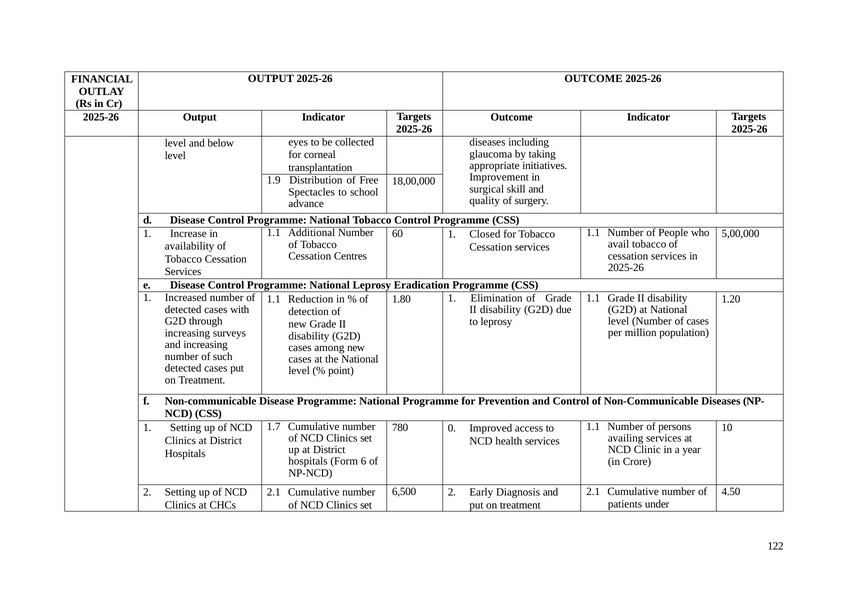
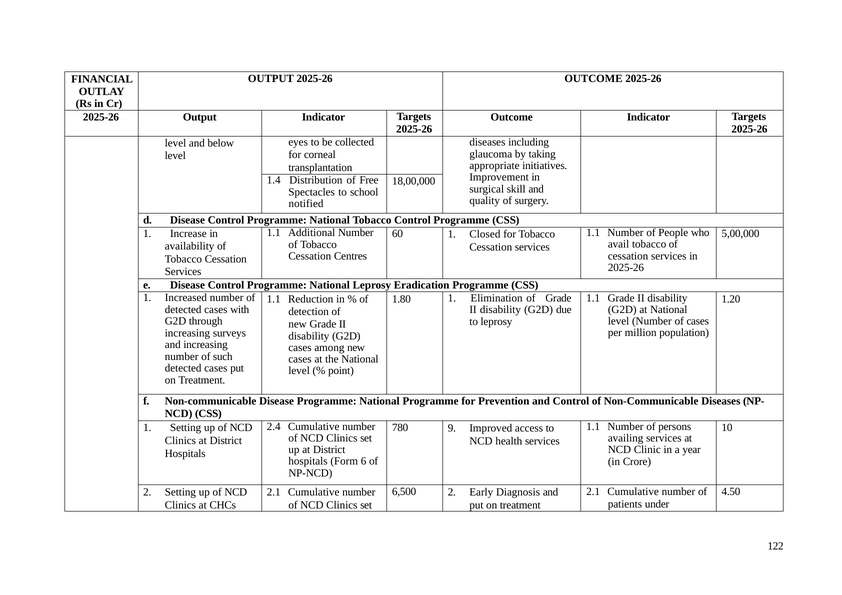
1.9: 1.9 -> 1.4
advance: advance -> notified
1.7: 1.7 -> 2.4
0: 0 -> 9
